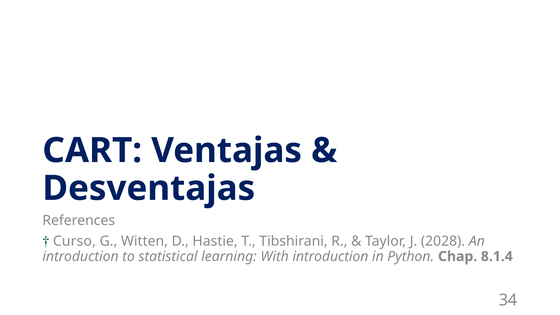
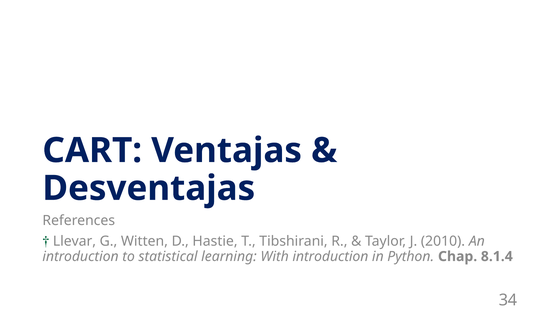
Curso: Curso -> Llevar
2028: 2028 -> 2010
